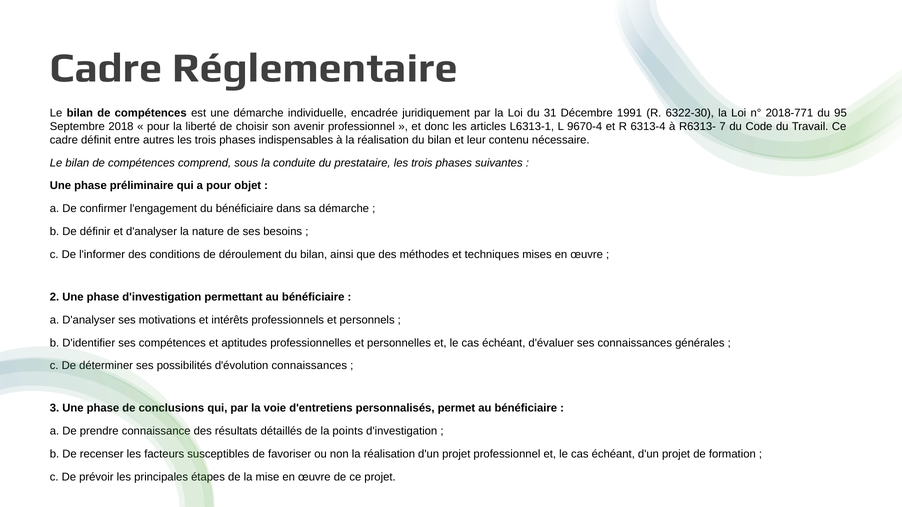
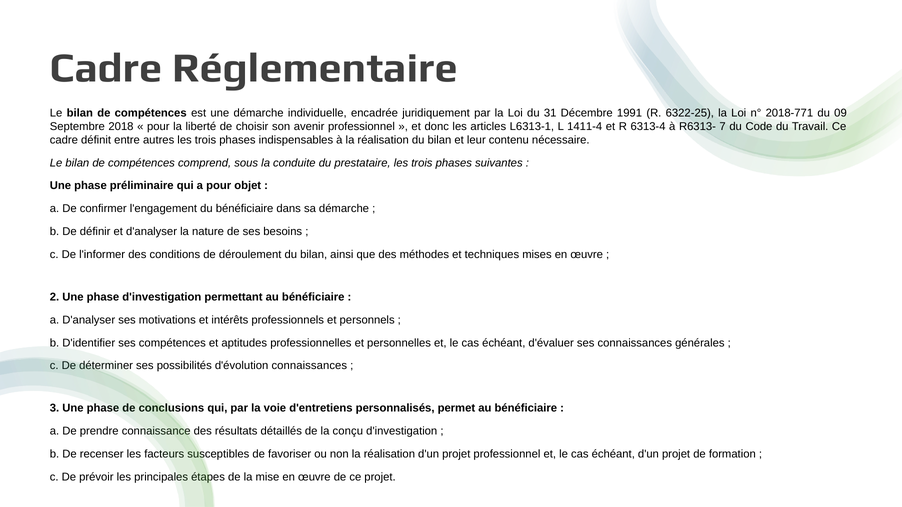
6322-30: 6322-30 -> 6322-25
95: 95 -> 09
9670-4: 9670-4 -> 1411-4
points: points -> conçu
